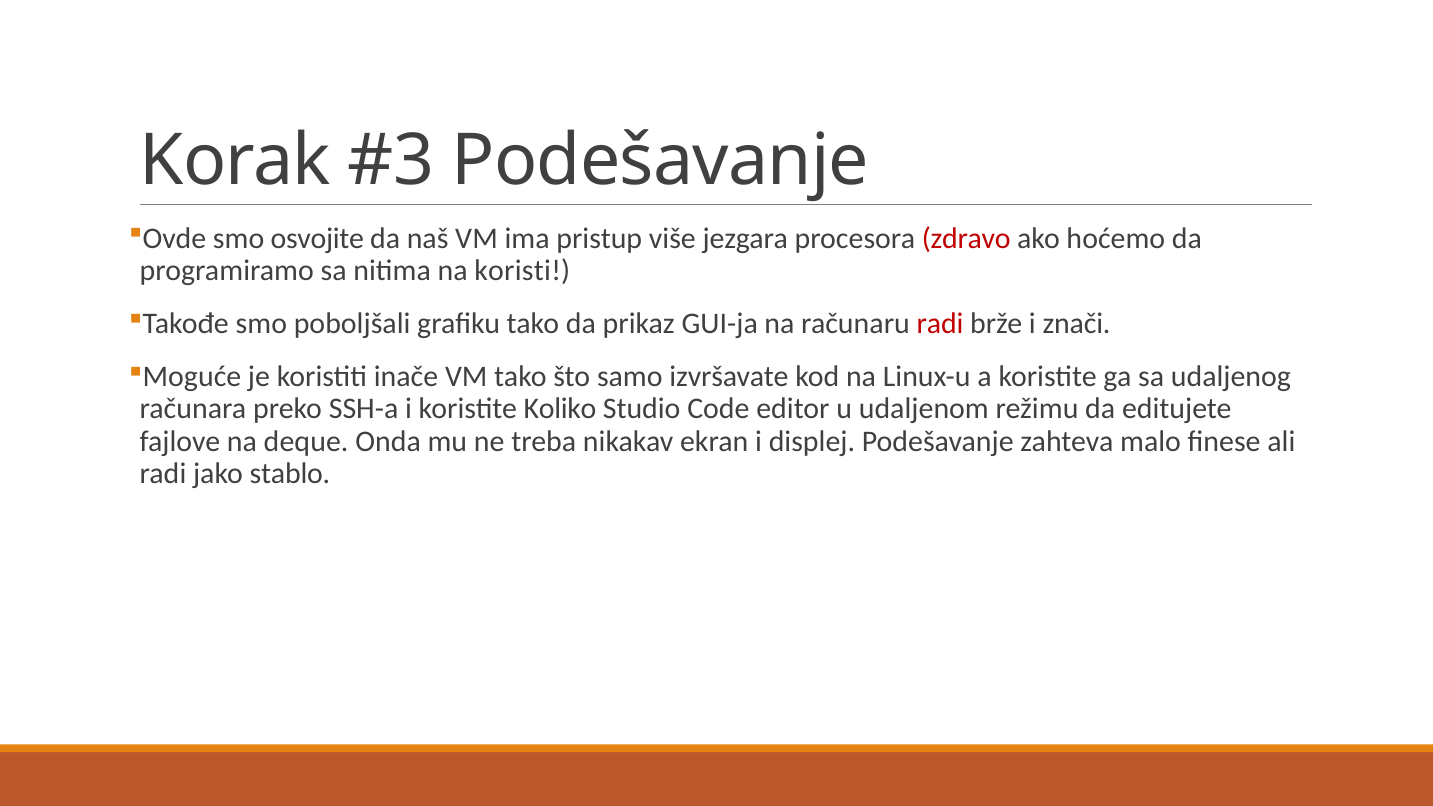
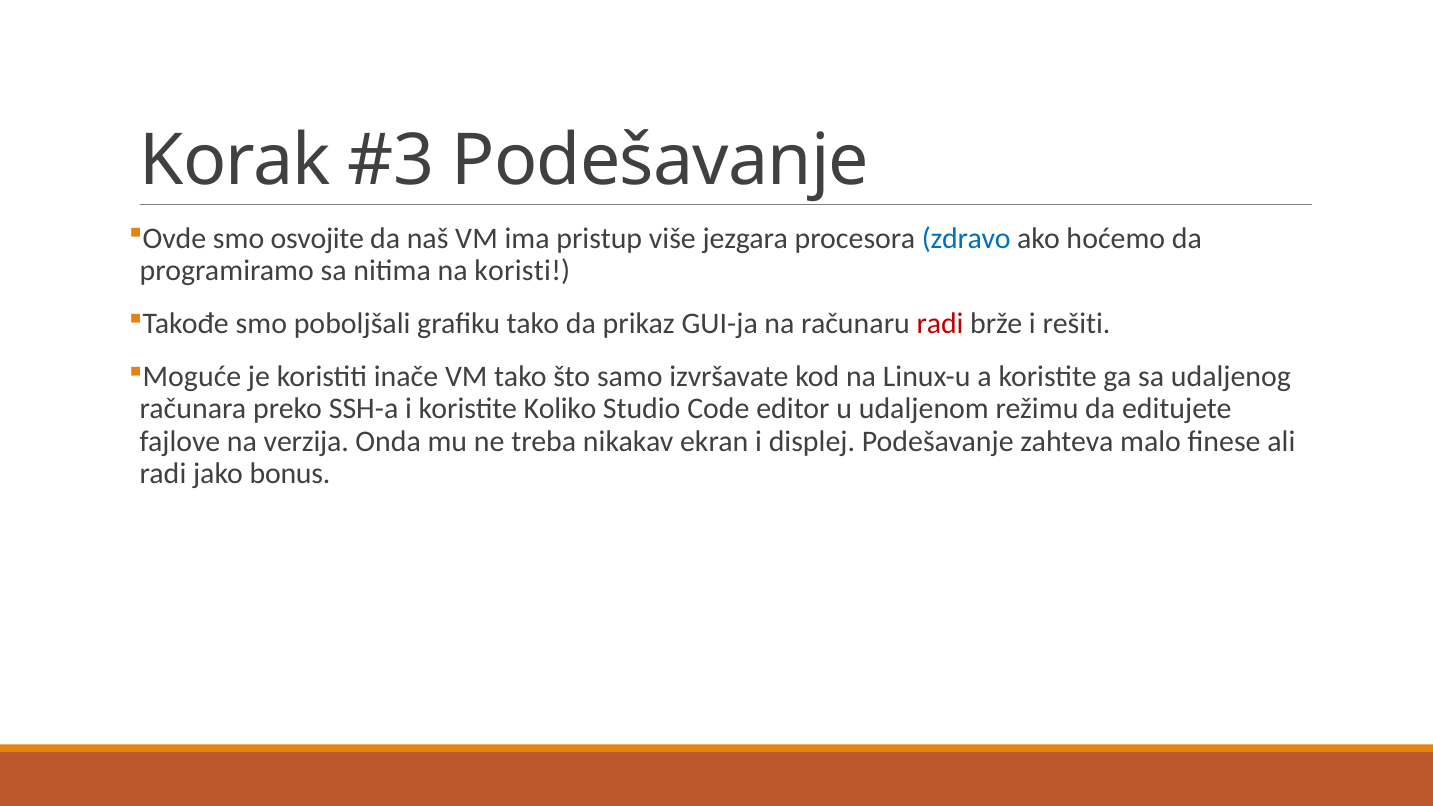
zdravo colour: red -> blue
znači: znači -> rešiti
deque: deque -> verzija
stablo: stablo -> bonus
